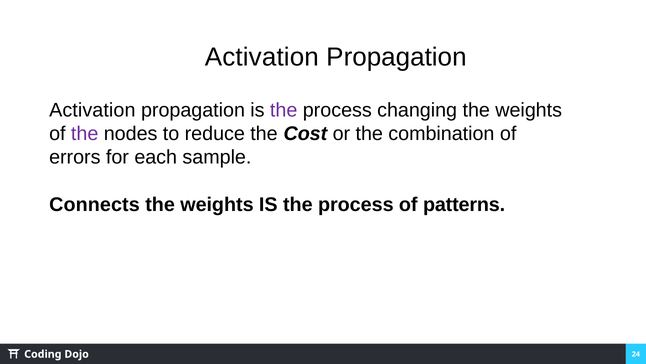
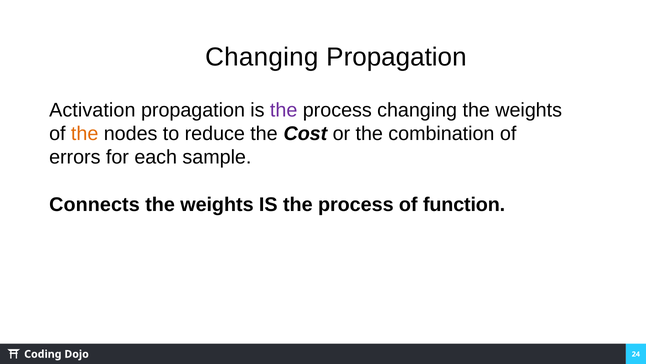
Activation at (262, 57): Activation -> Changing
the at (85, 134) colour: purple -> orange
patterns: patterns -> function
